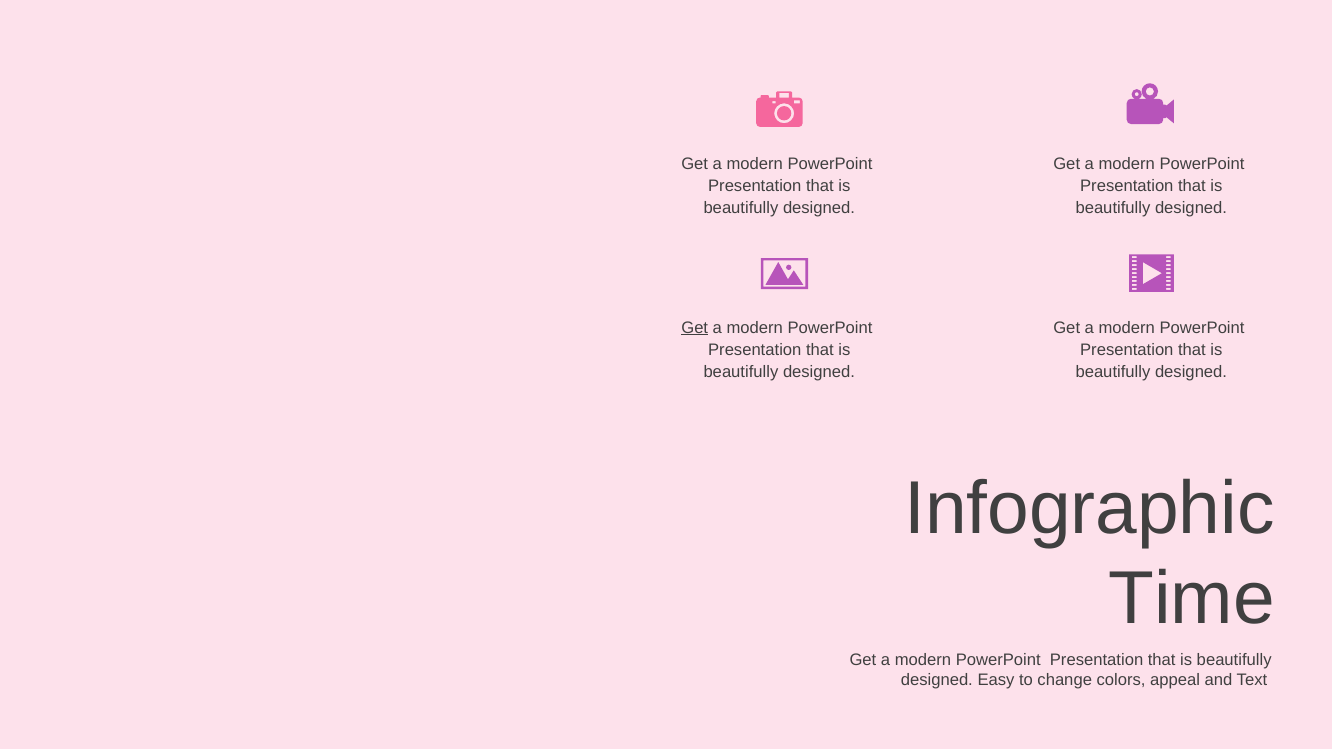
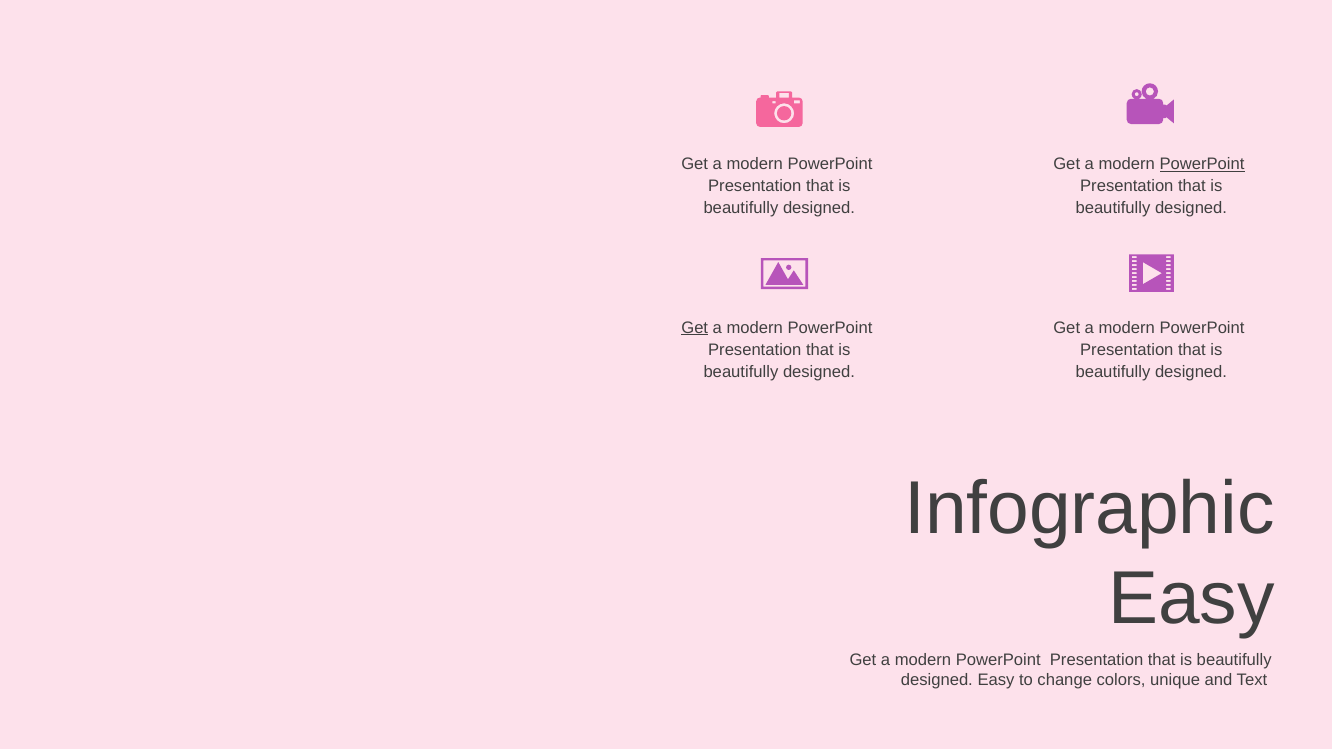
PowerPoint at (1202, 164) underline: none -> present
Time at (1192, 599): Time -> Easy
appeal: appeal -> unique
